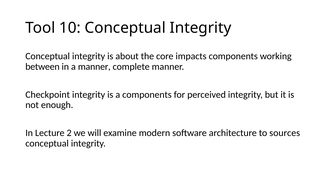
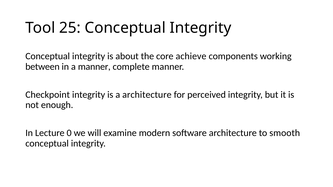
10: 10 -> 25
impacts: impacts -> achieve
a components: components -> architecture
2: 2 -> 0
sources: sources -> smooth
